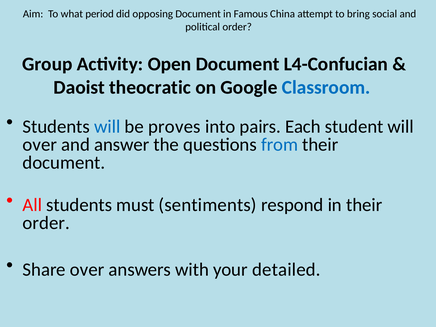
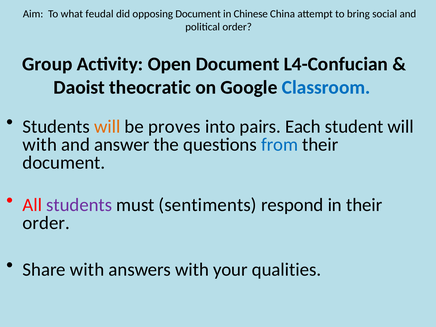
period: period -> feudal
Famous: Famous -> Chinese
will at (107, 127) colour: blue -> orange
over at (40, 145): over -> with
students at (79, 205) colour: black -> purple
Share over: over -> with
detailed: detailed -> qualities
